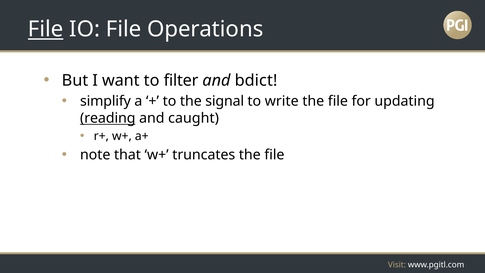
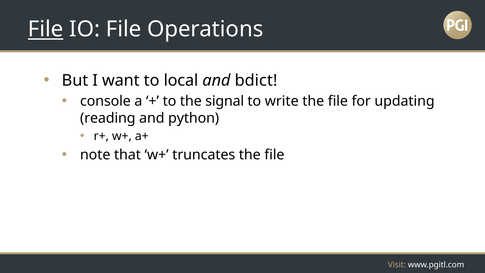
filter: filter -> local
simplify: simplify -> console
reading underline: present -> none
caught: caught -> python
